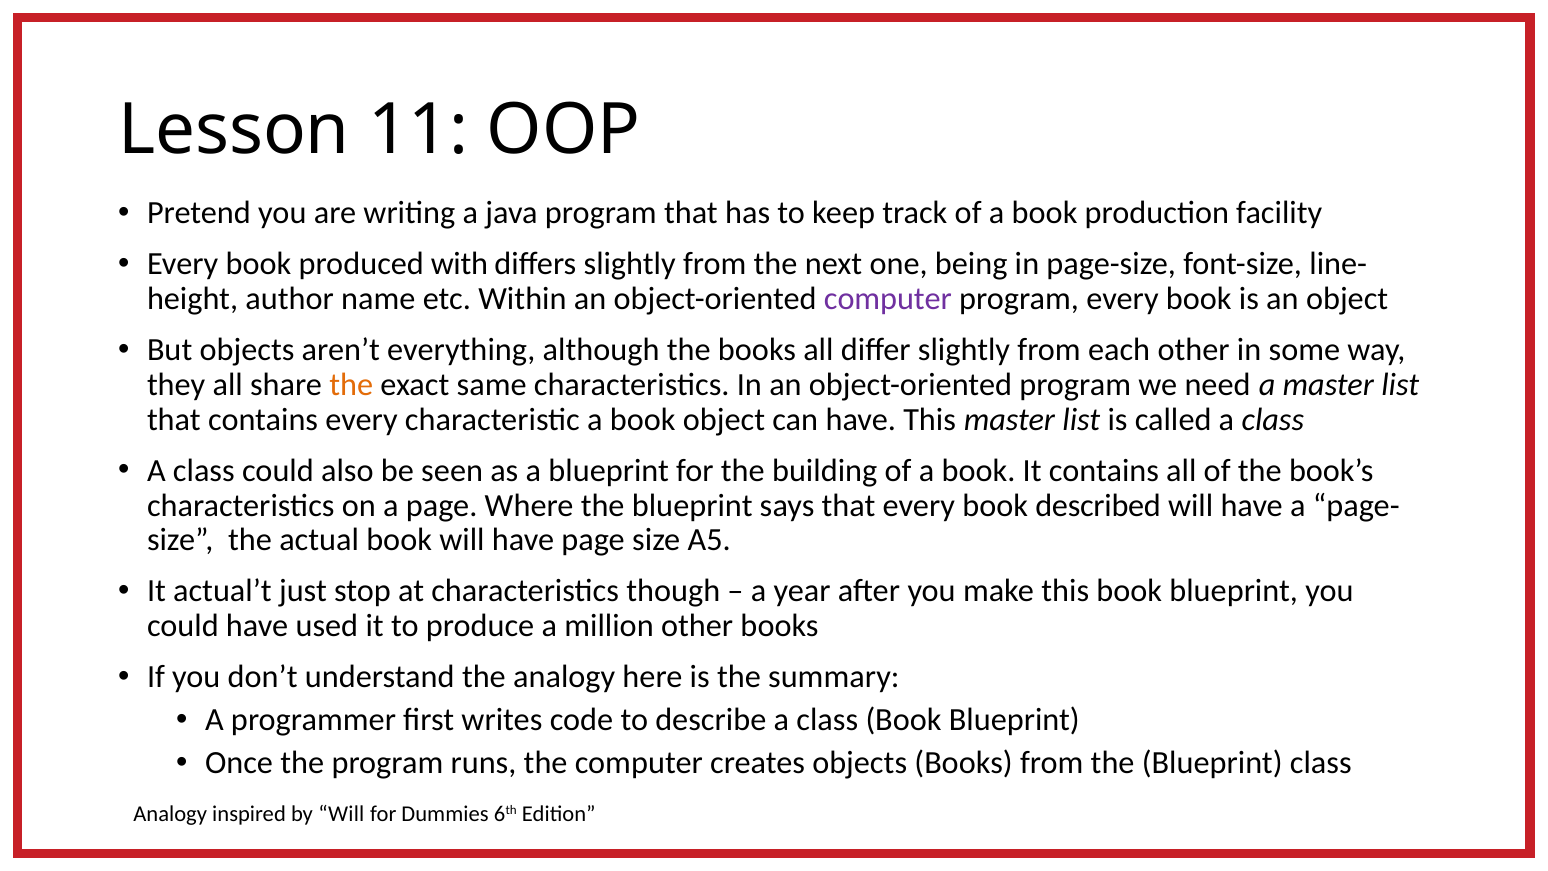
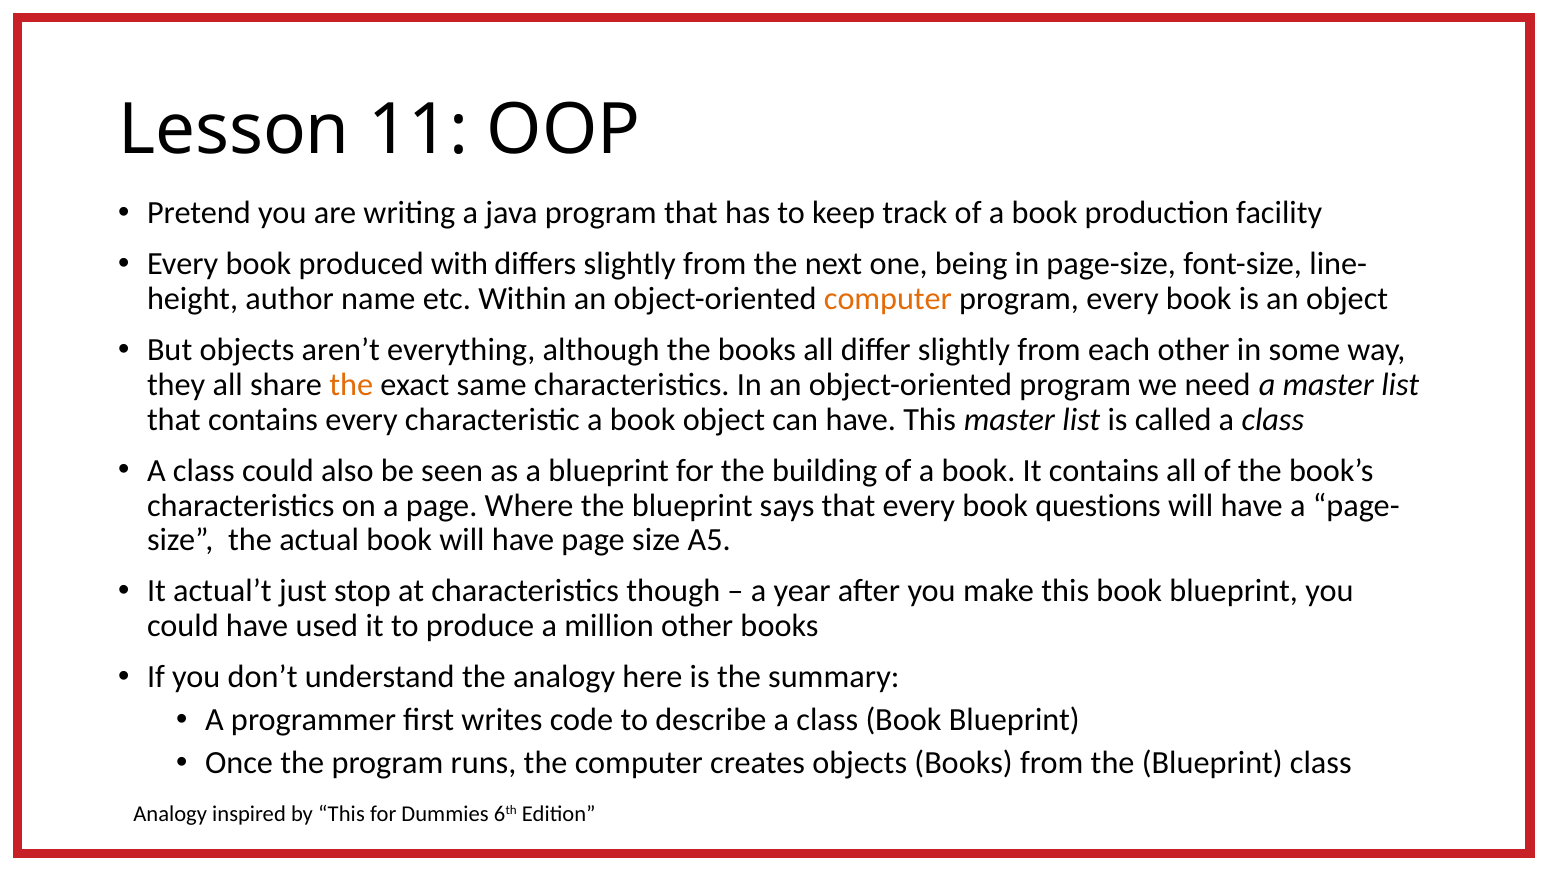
computer at (888, 299) colour: purple -> orange
described: described -> questions
by Will: Will -> This
